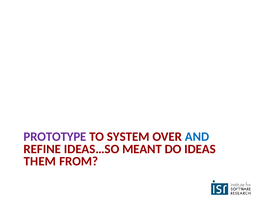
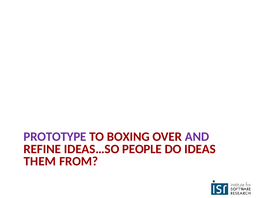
SYSTEM: SYSTEM -> BOXING
AND colour: blue -> purple
MEANT: MEANT -> PEOPLE
